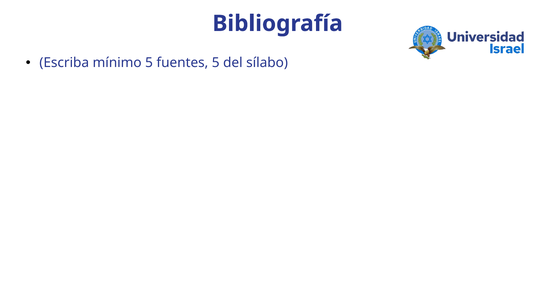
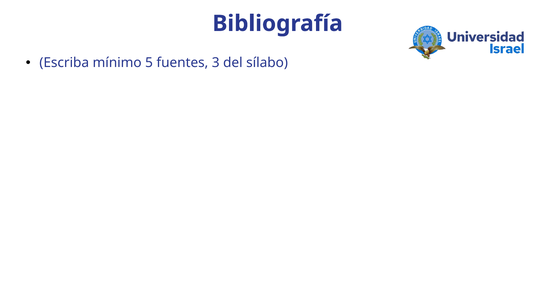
fuentes 5: 5 -> 3
